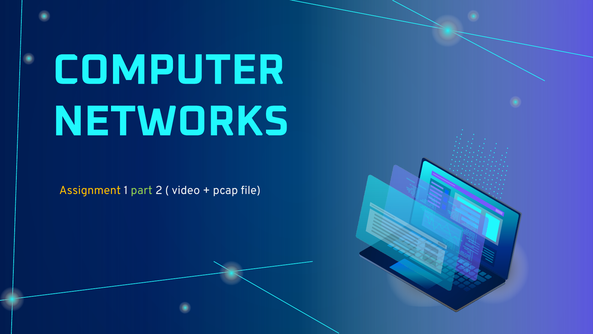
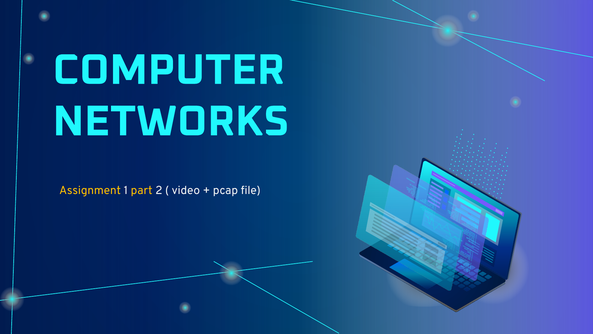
part colour: light green -> yellow
